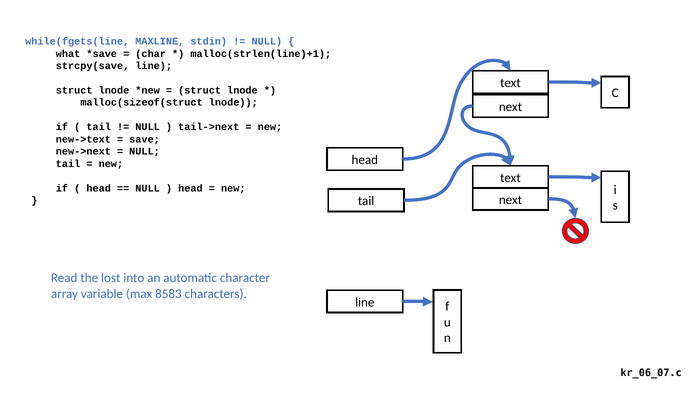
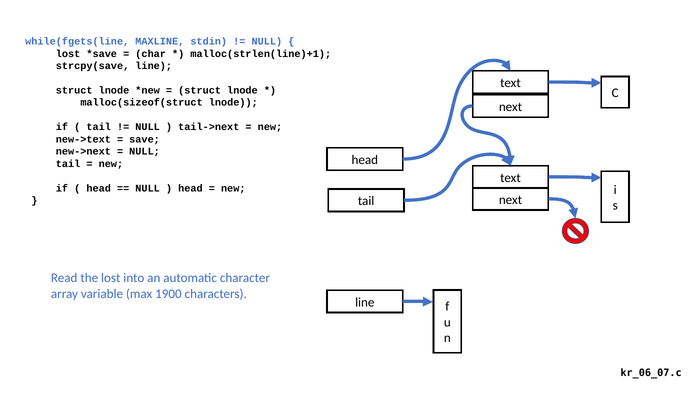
what at (68, 54): what -> lost
8583: 8583 -> 1900
